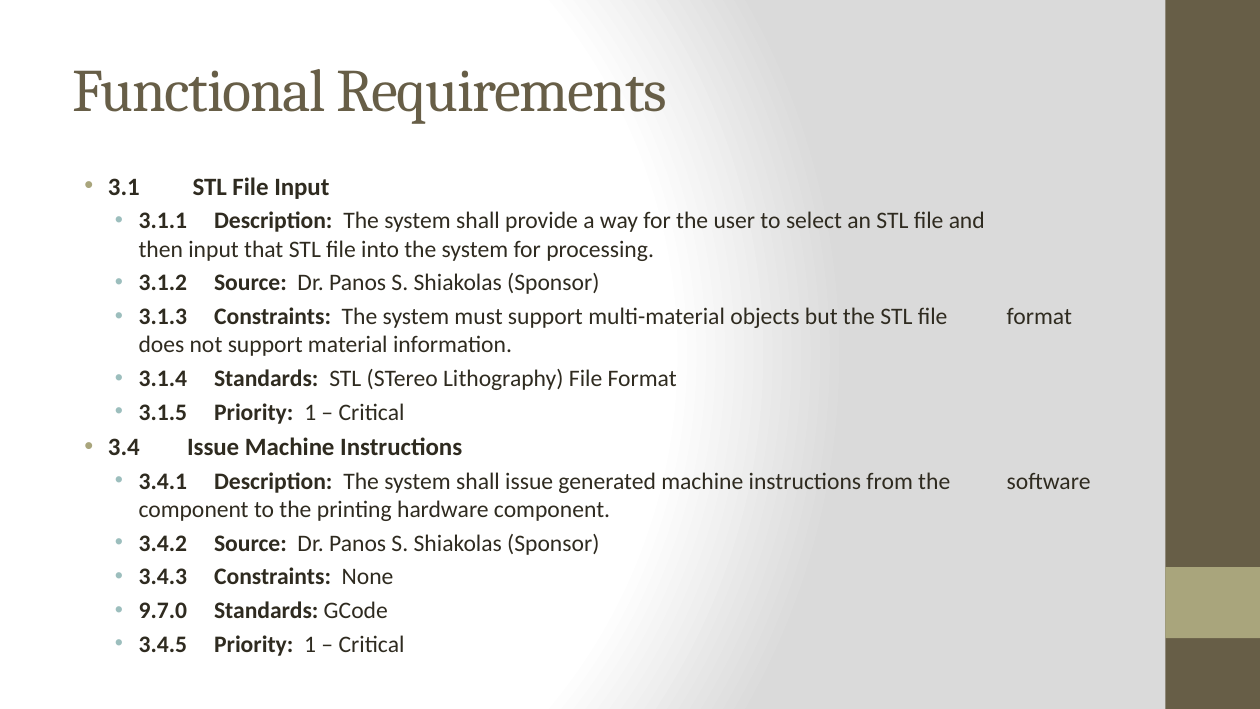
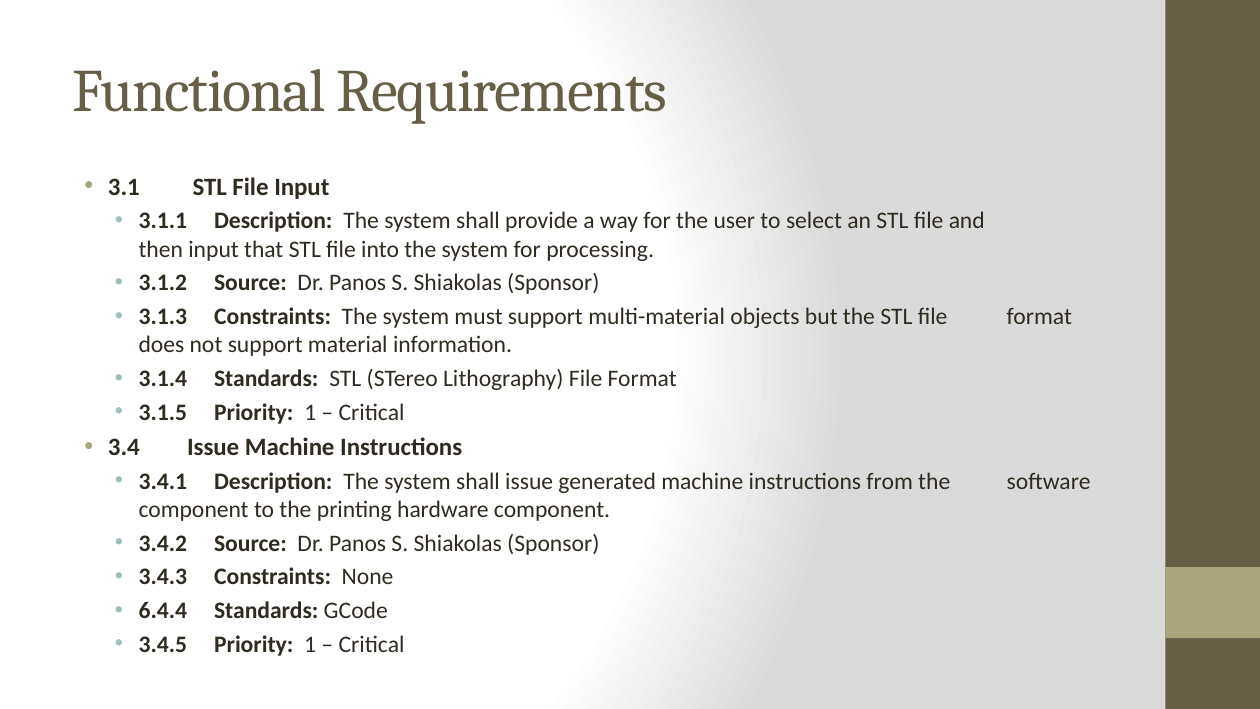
9.7.0: 9.7.0 -> 6.4.4
